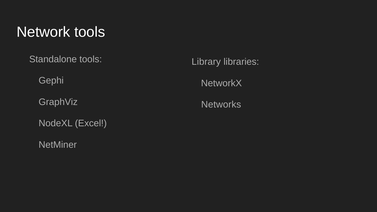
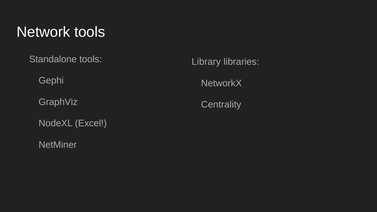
Networks: Networks -> Centrality
